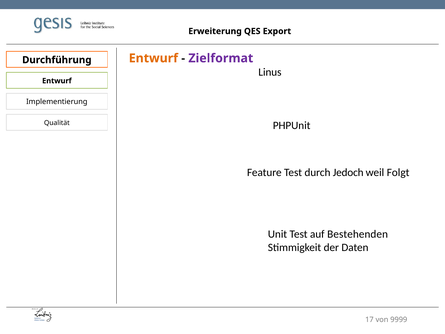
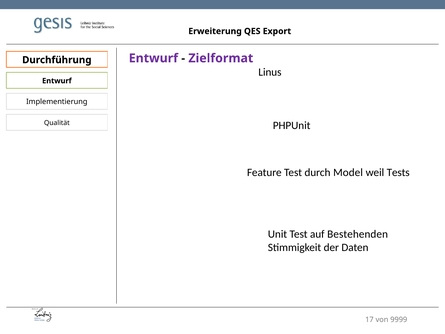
Entwurf at (153, 58) colour: orange -> purple
Jedoch: Jedoch -> Model
Folgt: Folgt -> Tests
